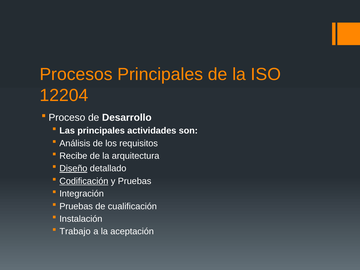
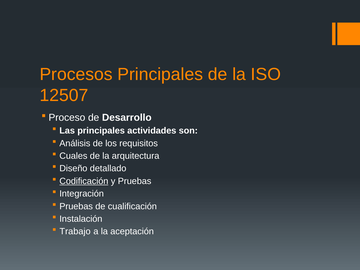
12204: 12204 -> 12507
Recibe: Recibe -> Cuales
Diseño underline: present -> none
